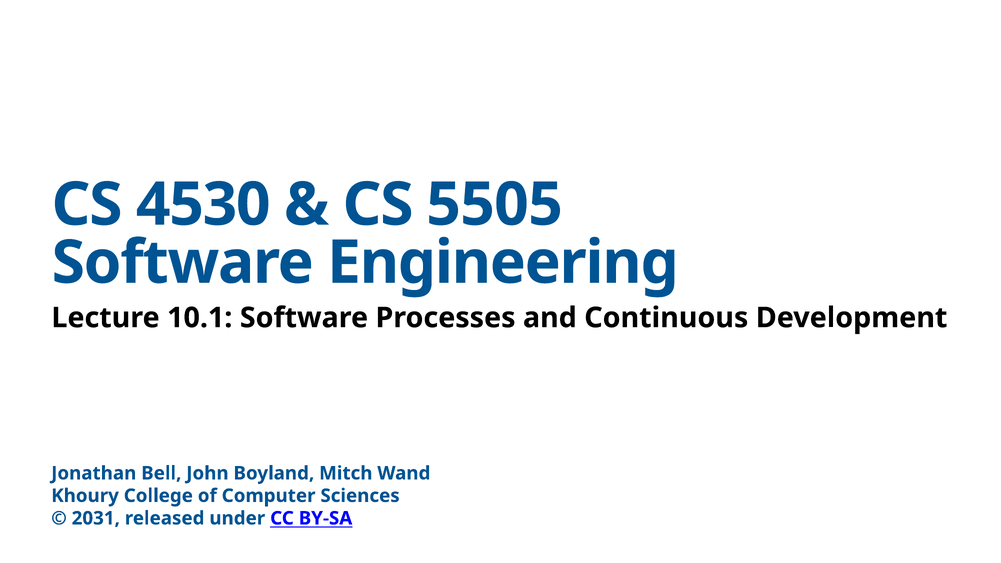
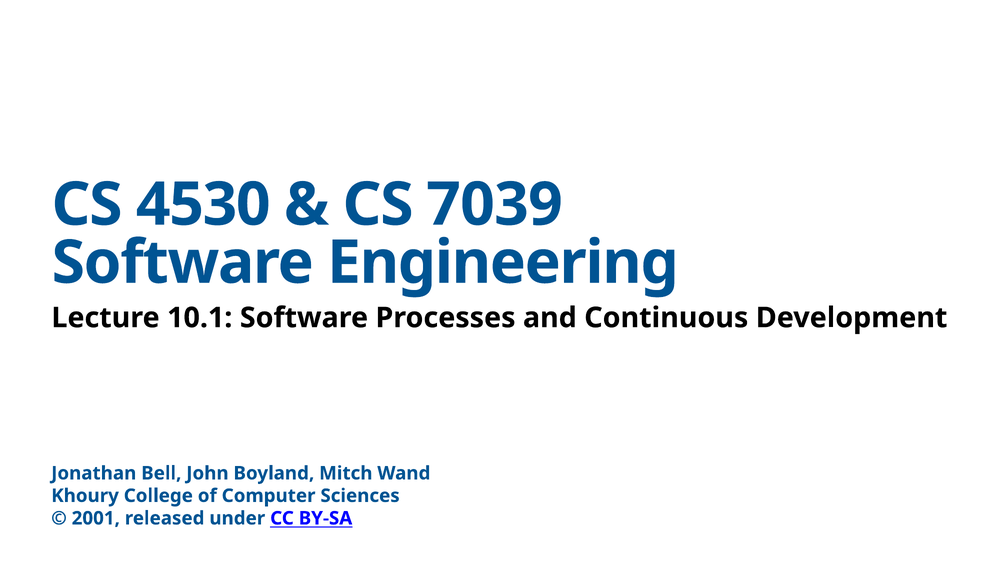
5505: 5505 -> 7039
2031: 2031 -> 2001
